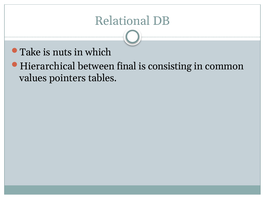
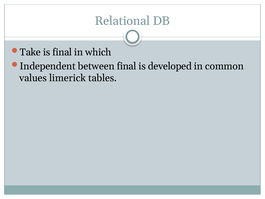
is nuts: nuts -> final
Hierarchical: Hierarchical -> Independent
consisting: consisting -> developed
pointers: pointers -> limerick
